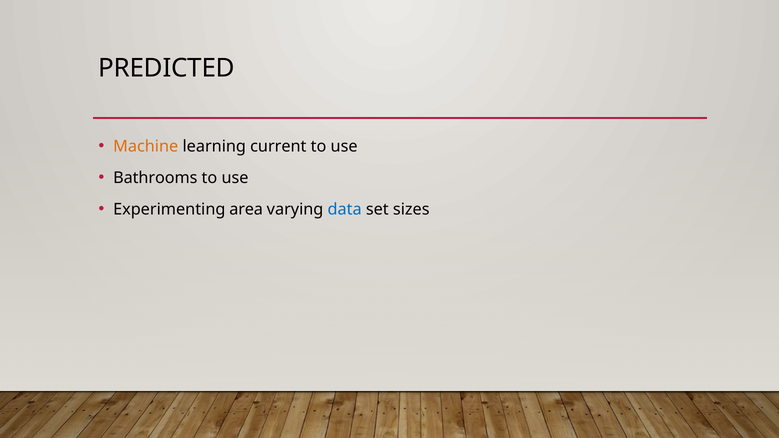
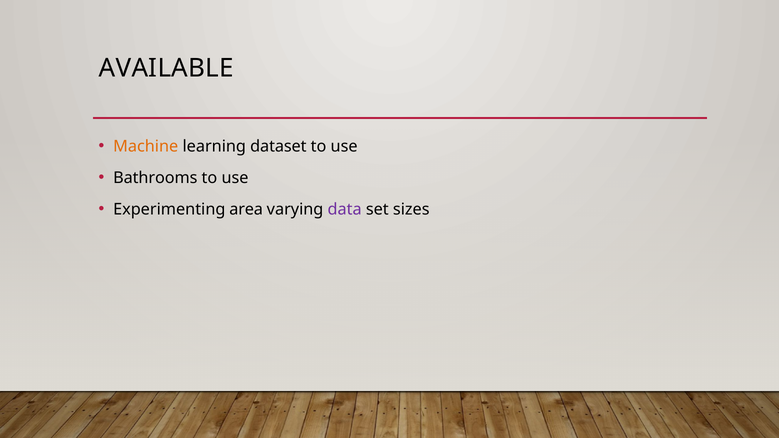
PREDICTED: PREDICTED -> AVAILABLE
current: current -> dataset
data colour: blue -> purple
